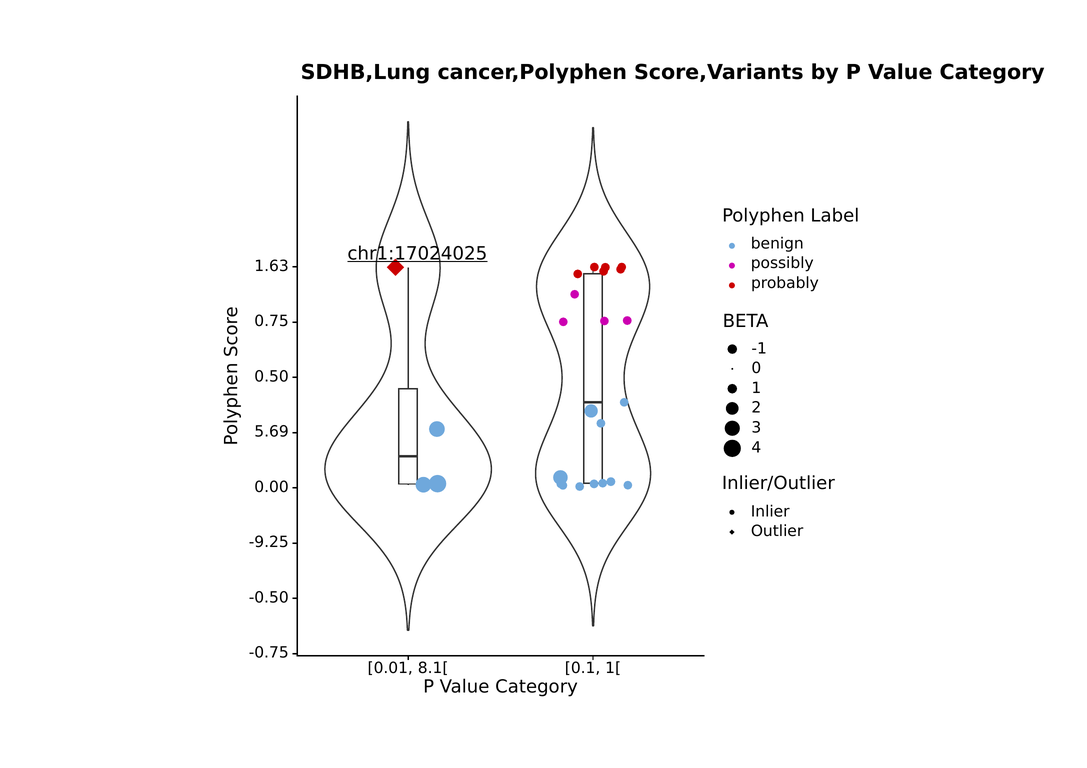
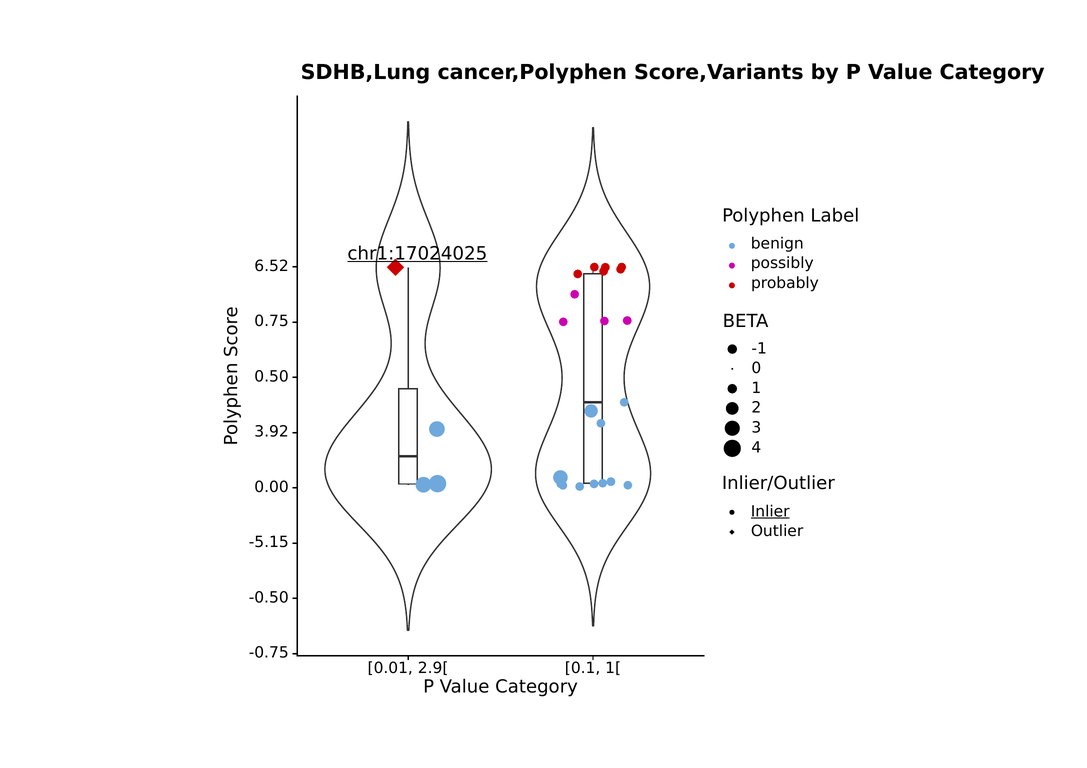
1.63: 1.63 -> 6.52
5.69: 5.69 -> 3.92
Inlier underline: none -> present
-9.25: -9.25 -> -5.15
8.1[: 8.1[ -> 2.9[
